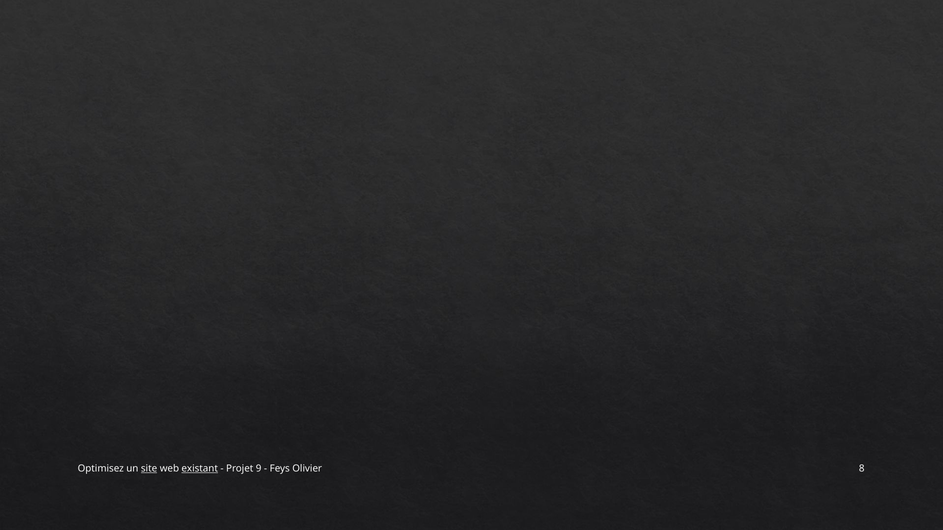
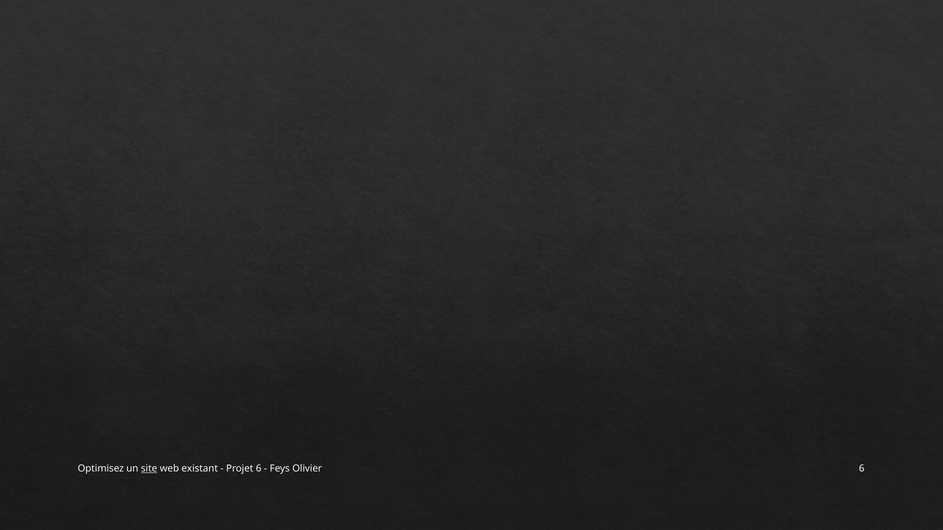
existant underline: present -> none
Projet 9: 9 -> 6
Olivier 8: 8 -> 6
